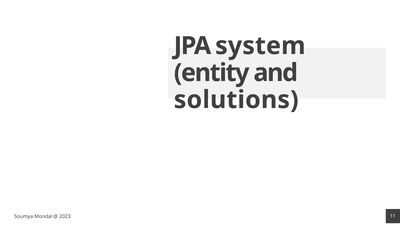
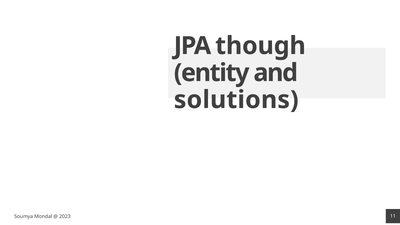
system: system -> though
